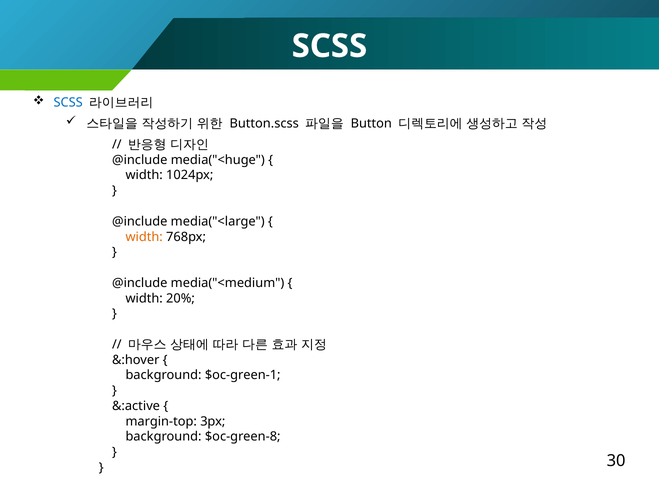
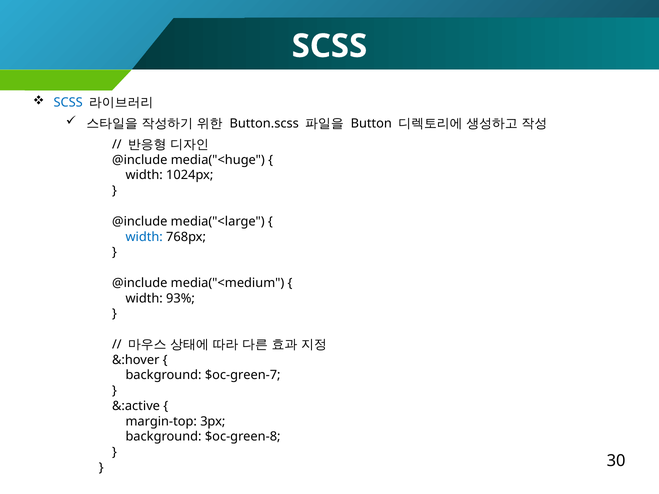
width at (144, 237) colour: orange -> blue
20%: 20% -> 93%
$oc-green-1: $oc-green-1 -> $oc-green-7
